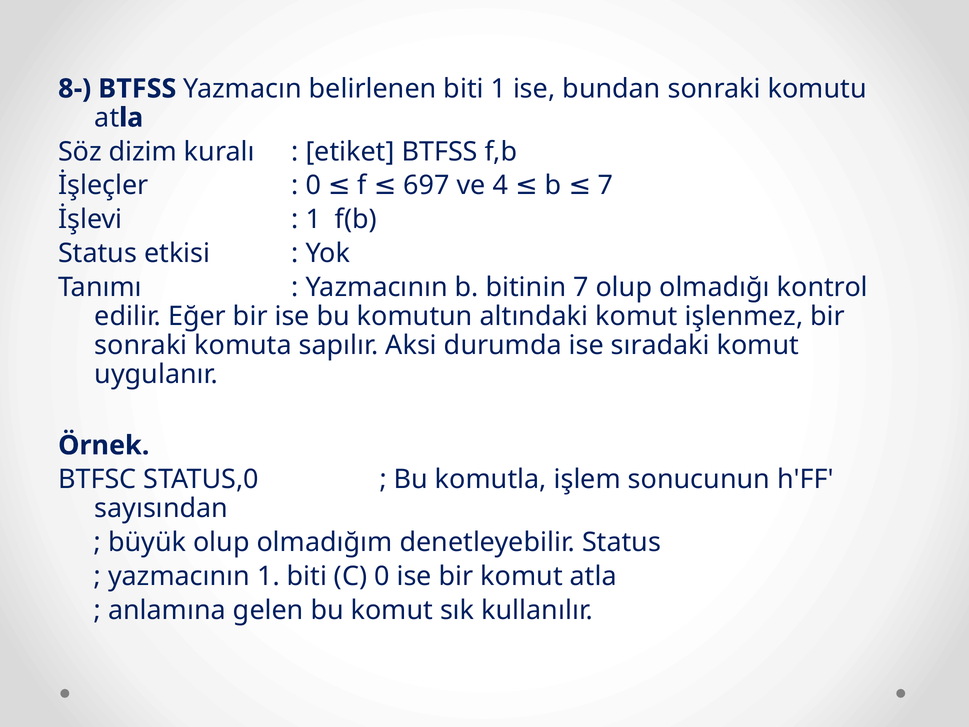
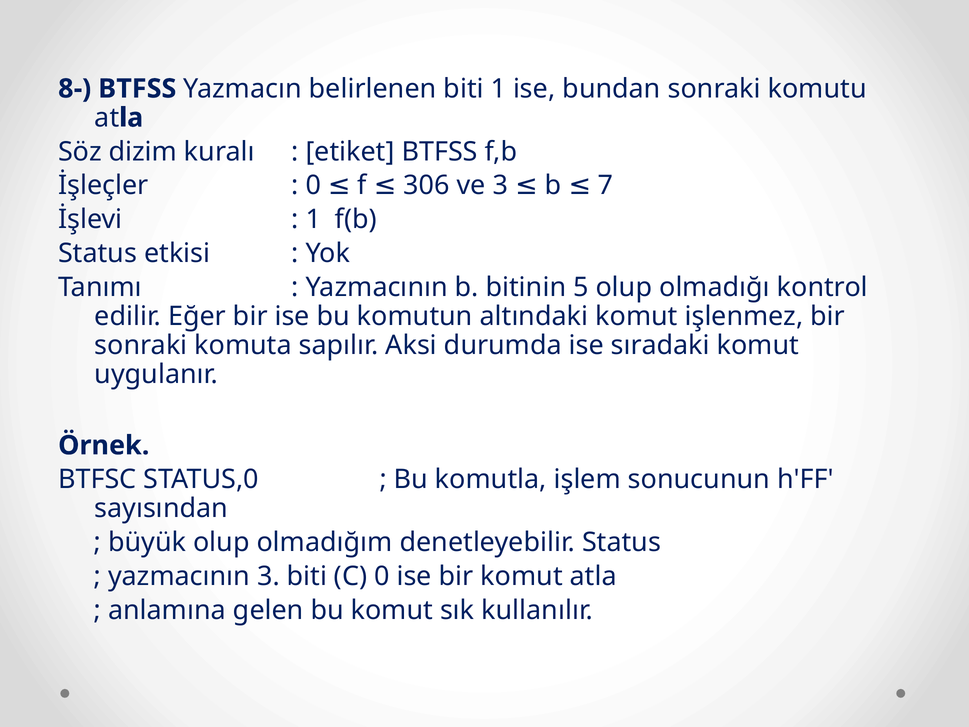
697: 697 -> 306
ve 4: 4 -> 3
bitinin 7: 7 -> 5
yazmacının 1: 1 -> 3
